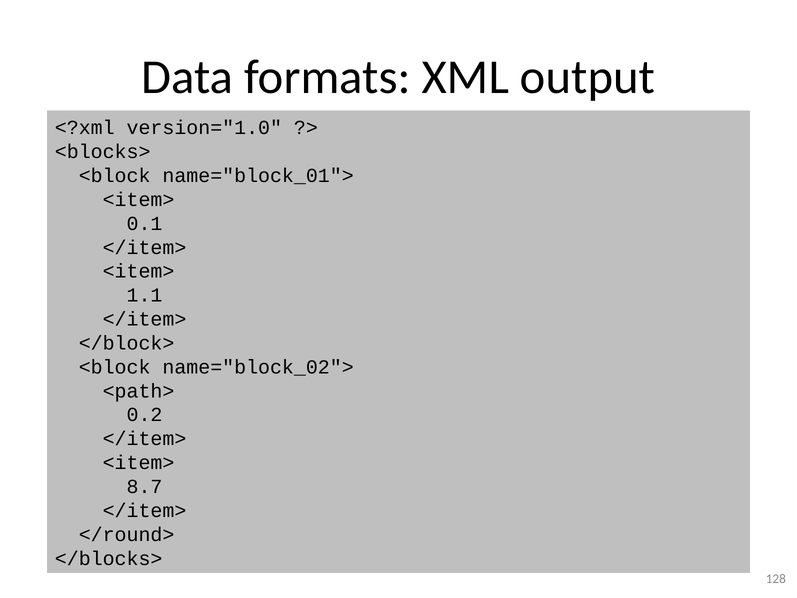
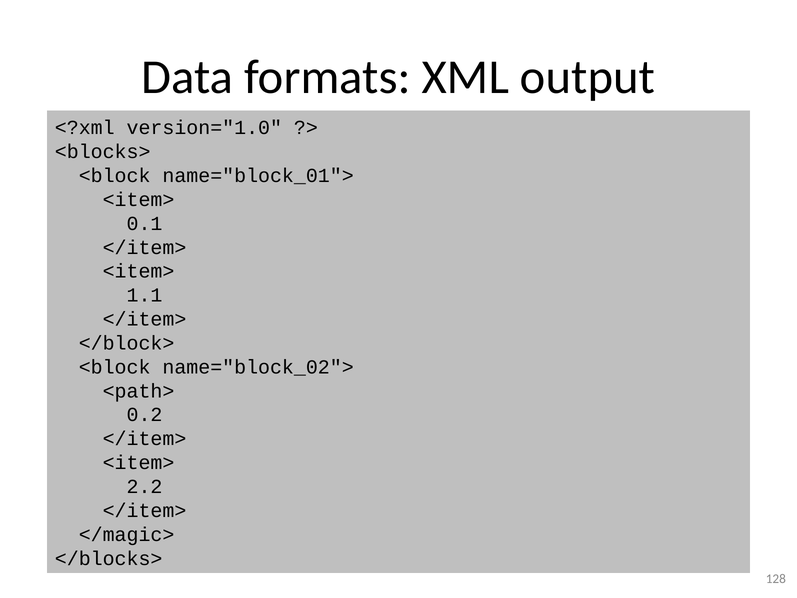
8.7: 8.7 -> 2.2
</round>: </round> -> </magic>
